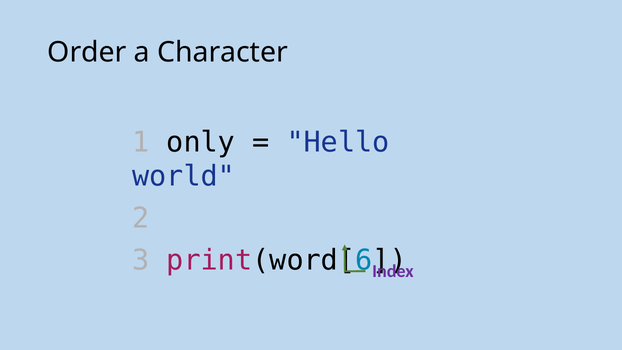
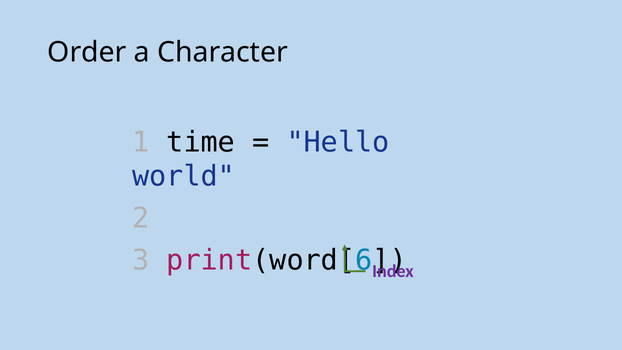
only: only -> time
